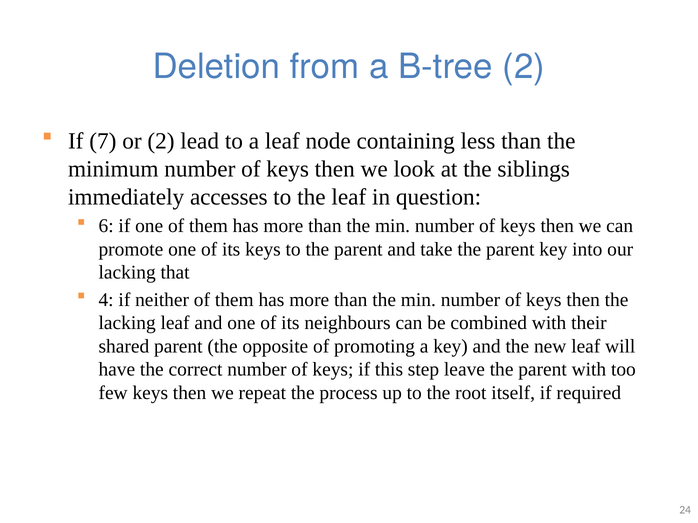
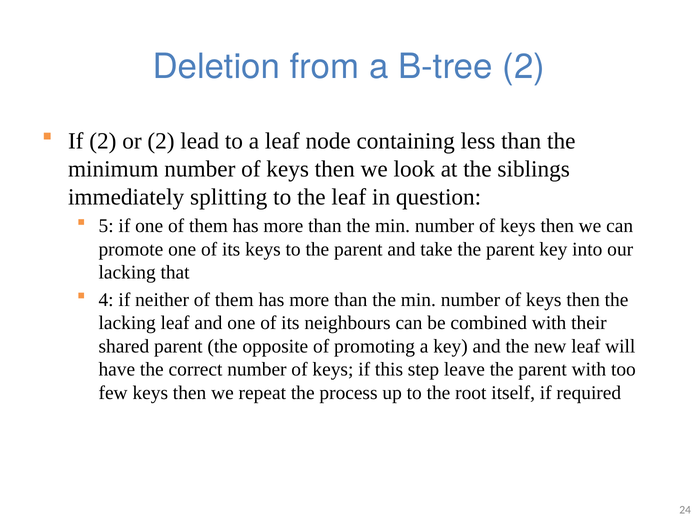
If 7: 7 -> 2
accesses: accesses -> splitting
6: 6 -> 5
